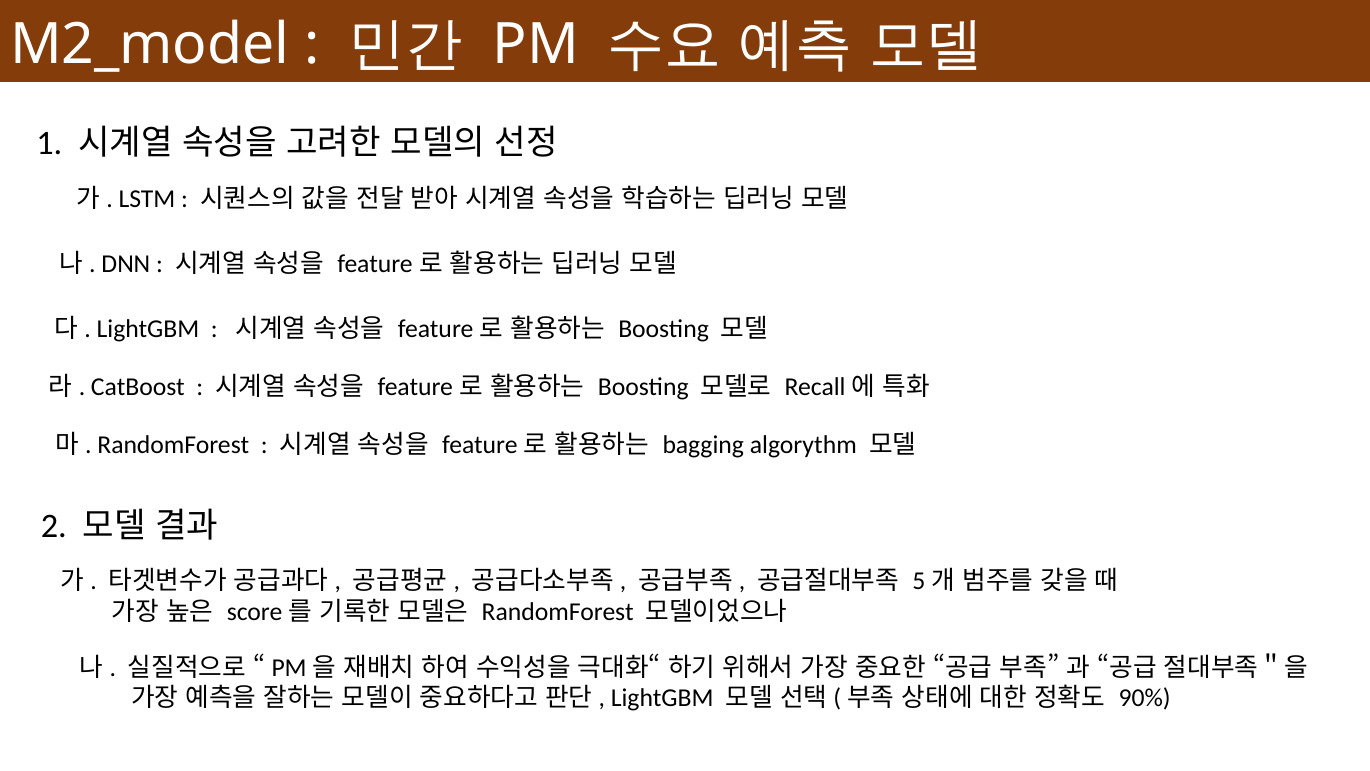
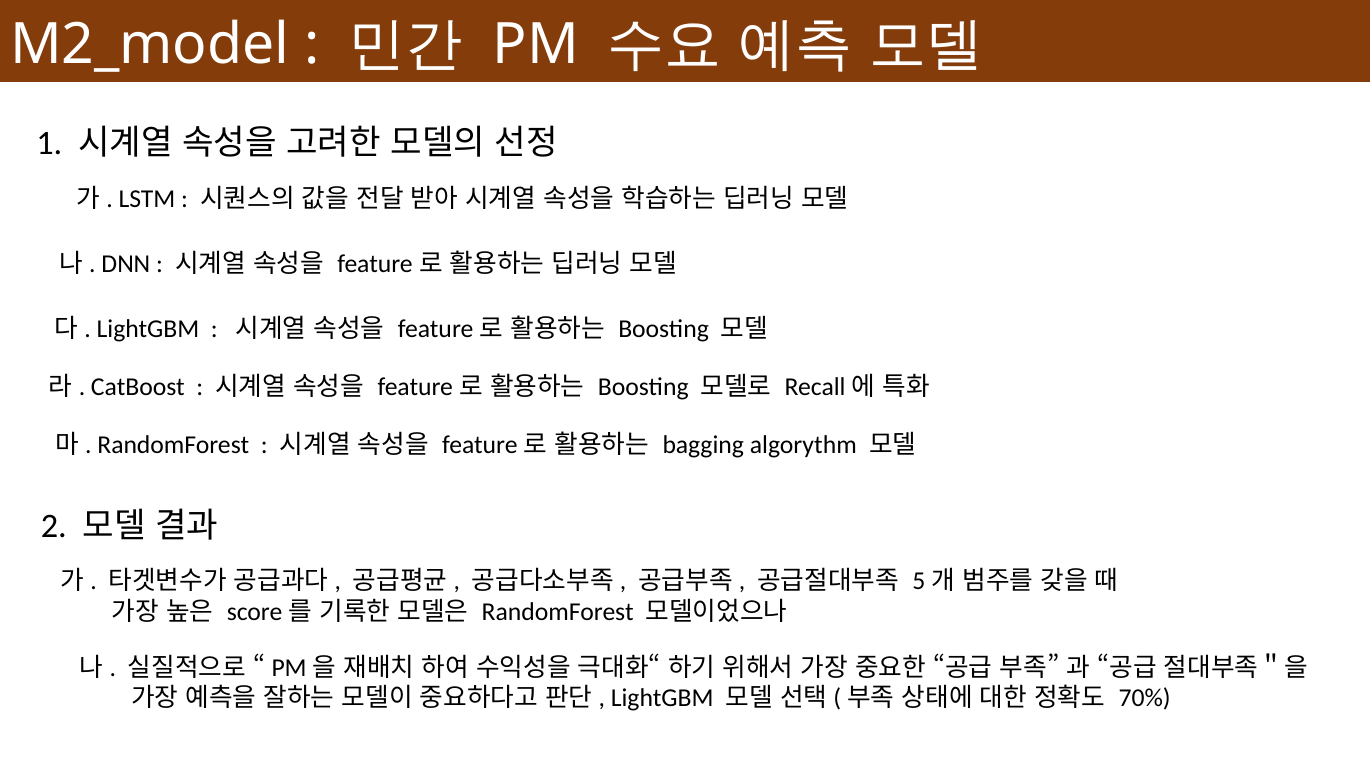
90%: 90% -> 70%
